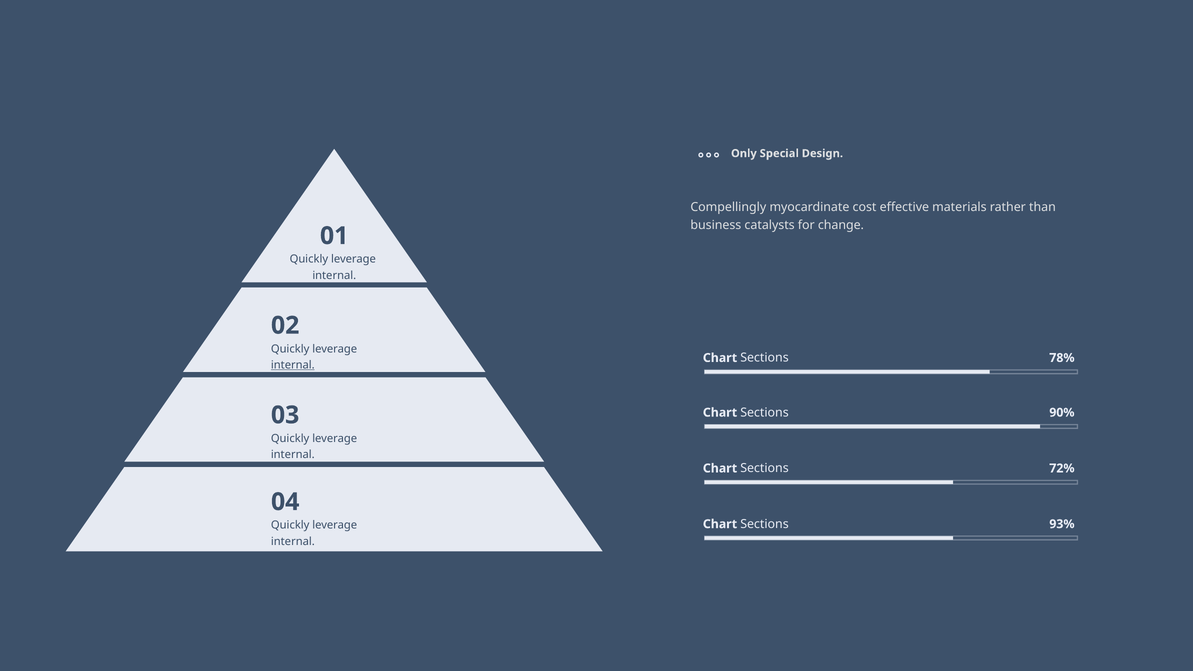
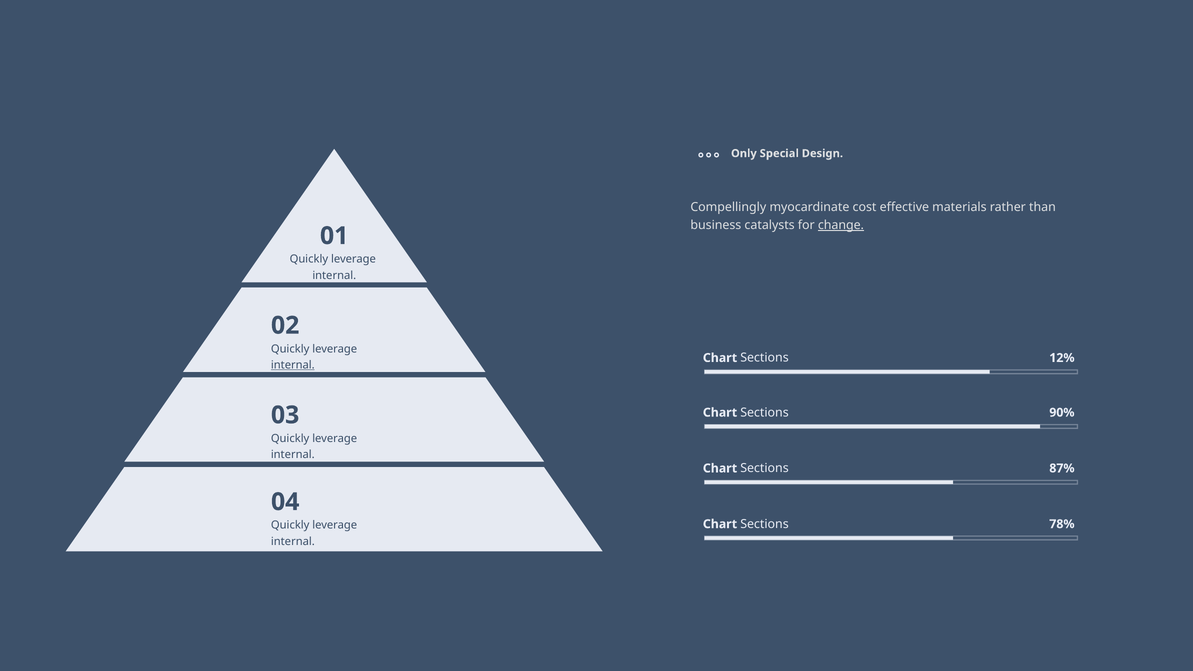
change underline: none -> present
78%: 78% -> 12%
72%: 72% -> 87%
93%: 93% -> 78%
